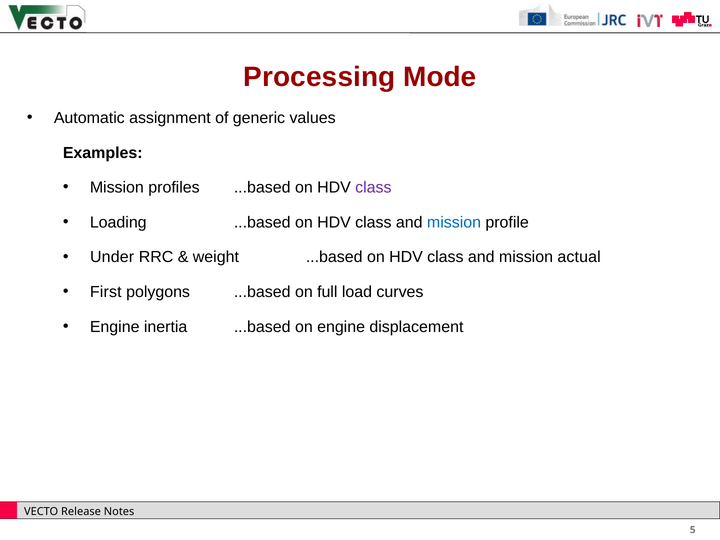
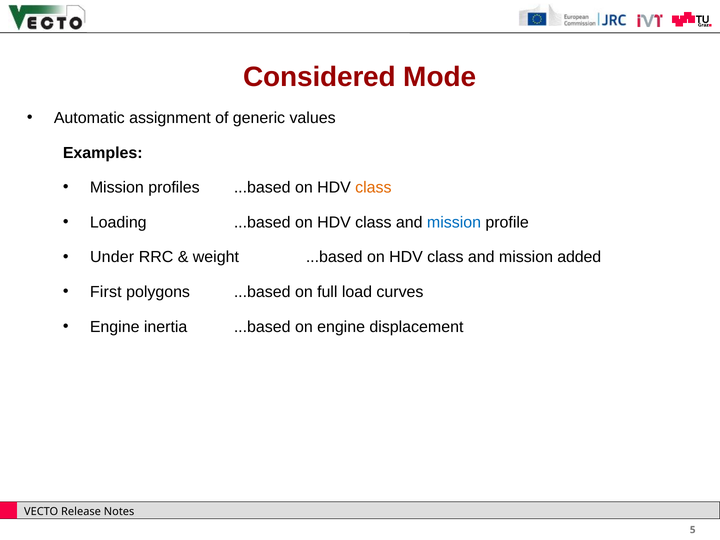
Processing: Processing -> Considered
class at (373, 188) colour: purple -> orange
actual: actual -> added
